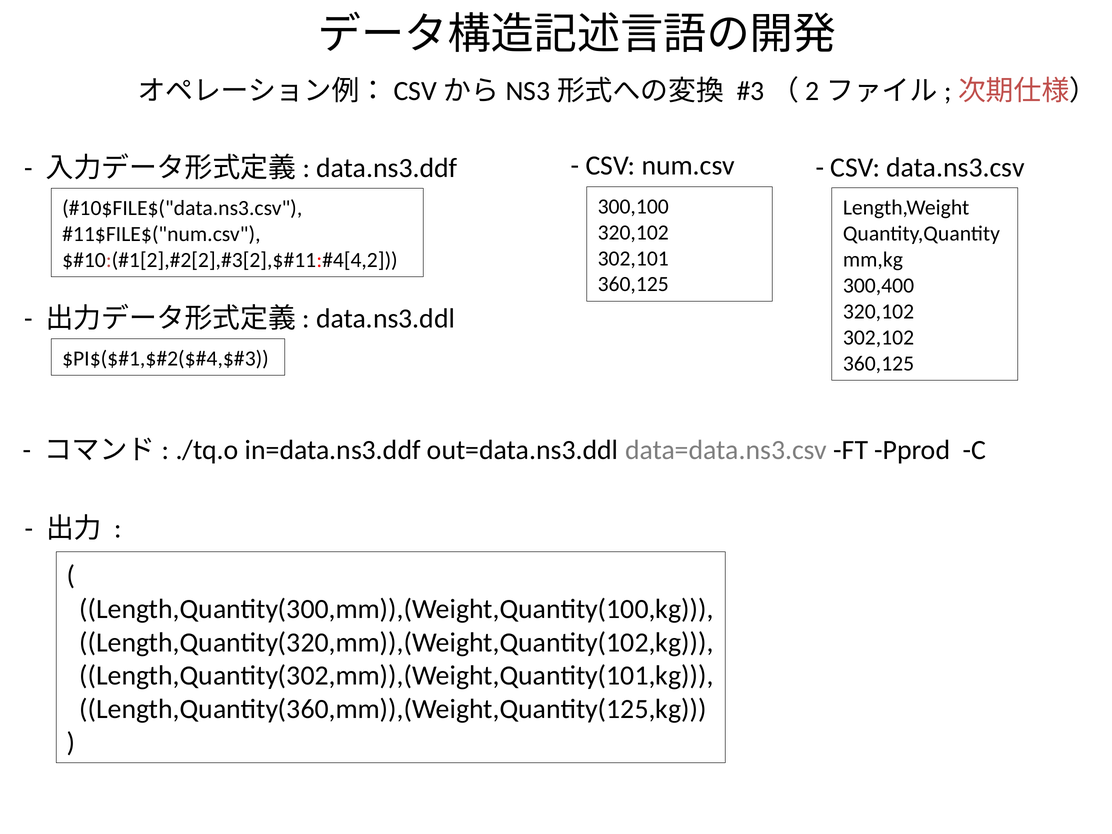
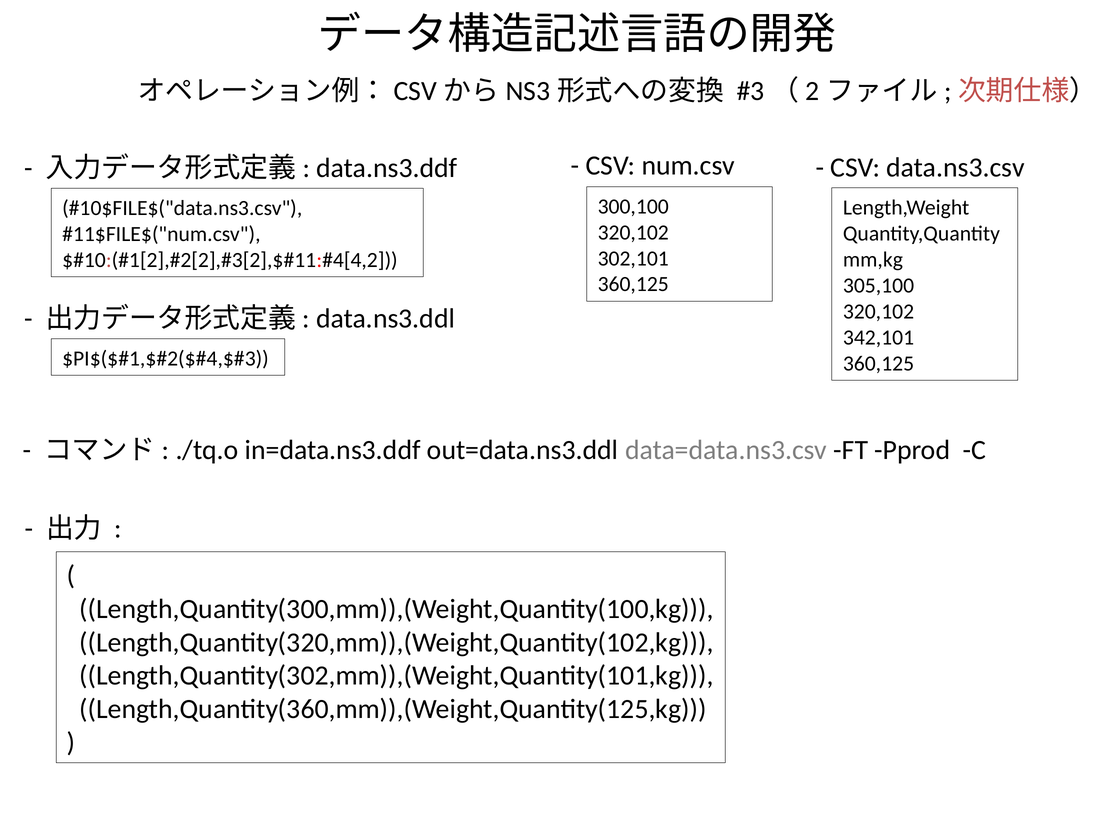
300,400: 300,400 -> 305,100
302,102: 302,102 -> 342,101
